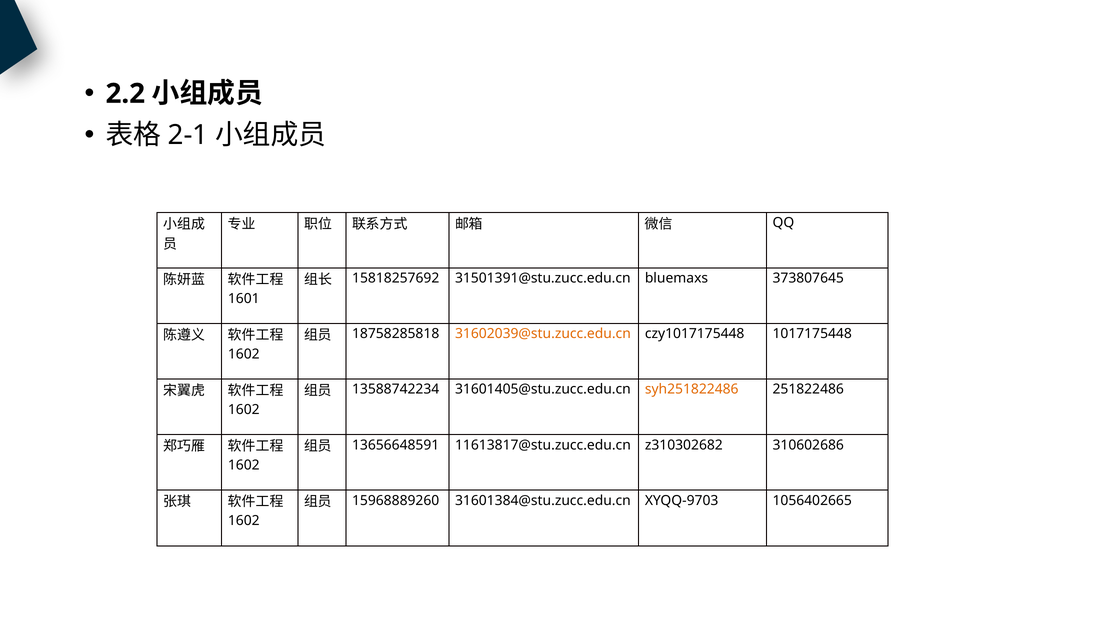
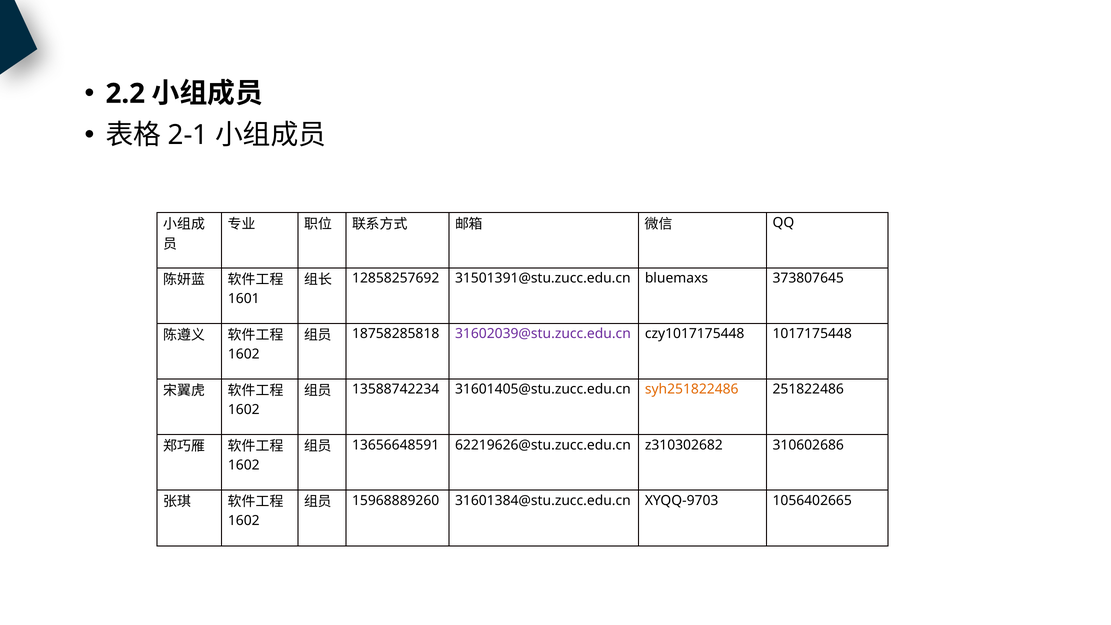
15818257692: 15818257692 -> 12858257692
31602039@stu.zucc.edu.cn colour: orange -> purple
11613817@stu.zucc.edu.cn: 11613817@stu.zucc.edu.cn -> 62219626@stu.zucc.edu.cn
